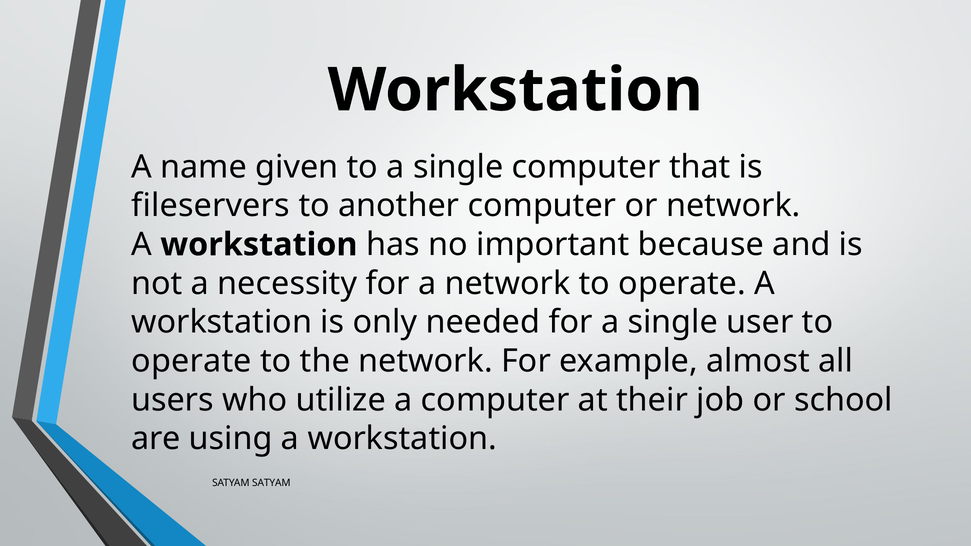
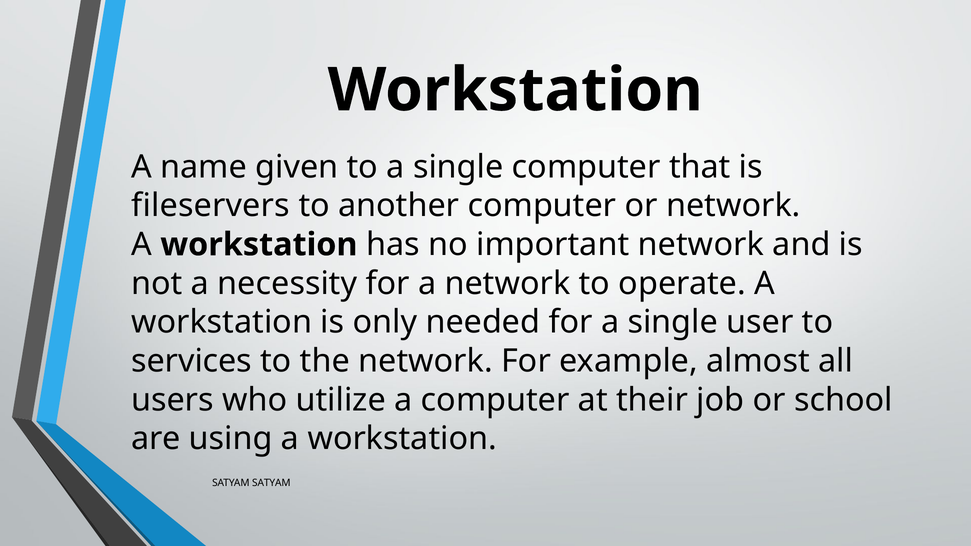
important because: because -> network
operate at (191, 361): operate -> services
